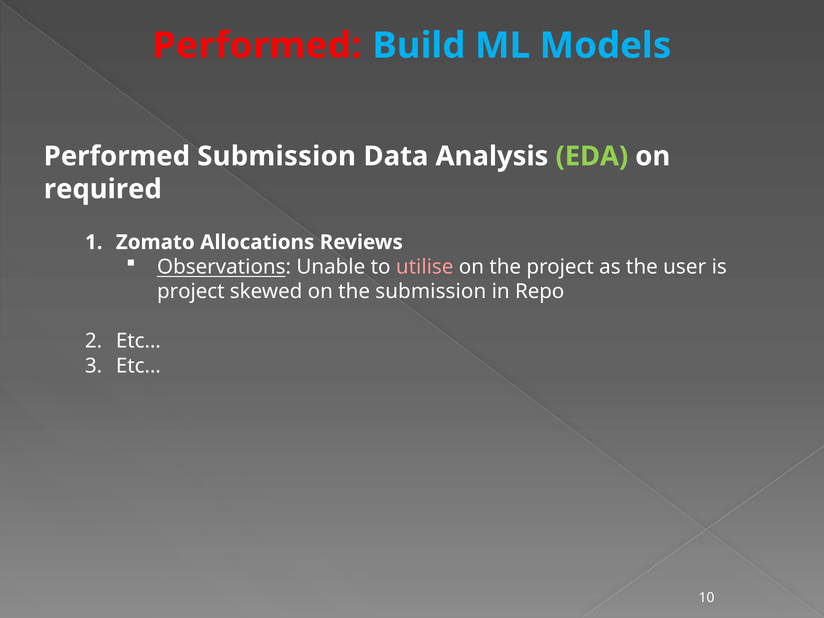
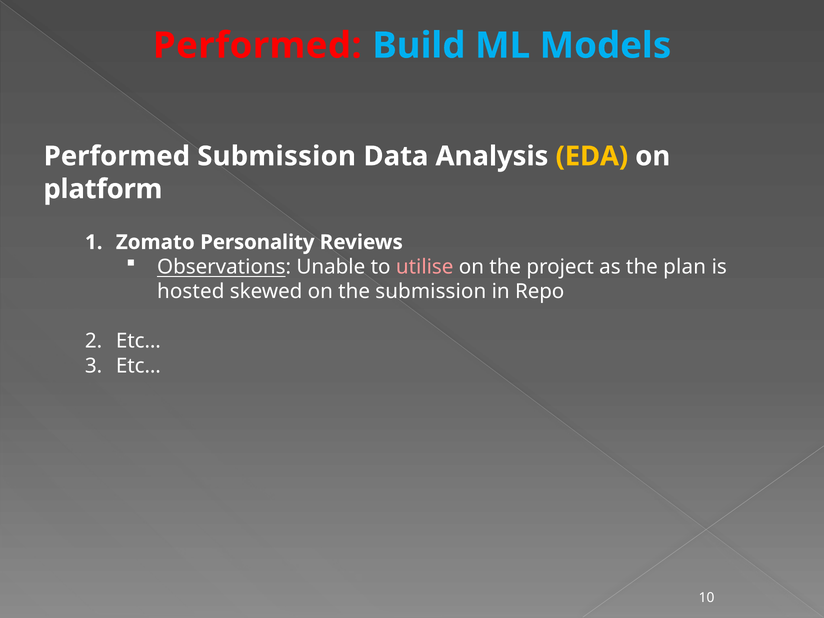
EDA colour: light green -> yellow
required: required -> platform
Allocations: Allocations -> Personality
user: user -> plan
project at (191, 292): project -> hosted
